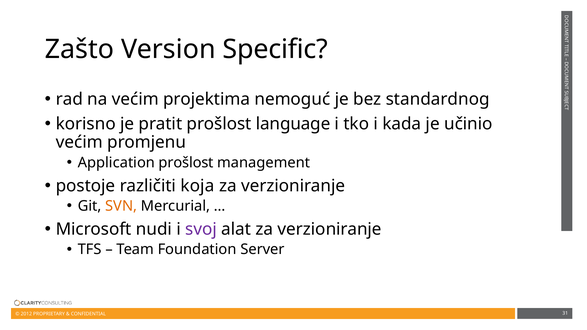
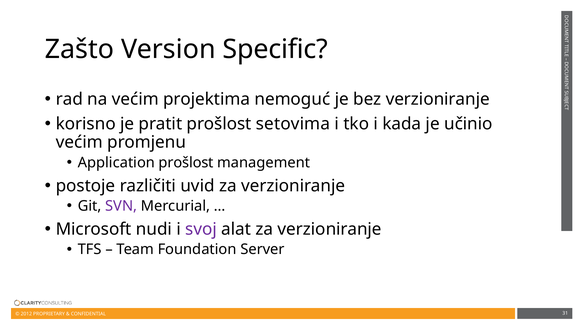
bez standardnog: standardnog -> verzioniranje
language: language -> setovima
koja: koja -> uvid
SVN colour: orange -> purple
